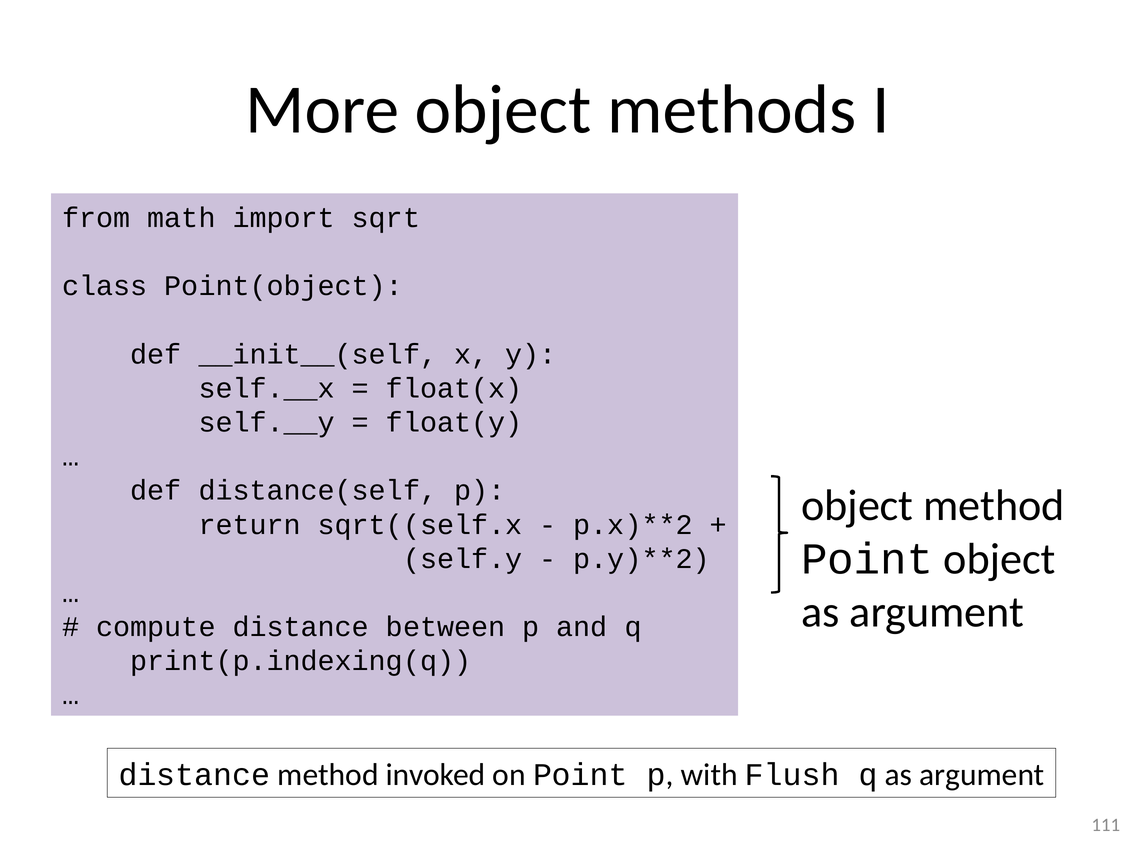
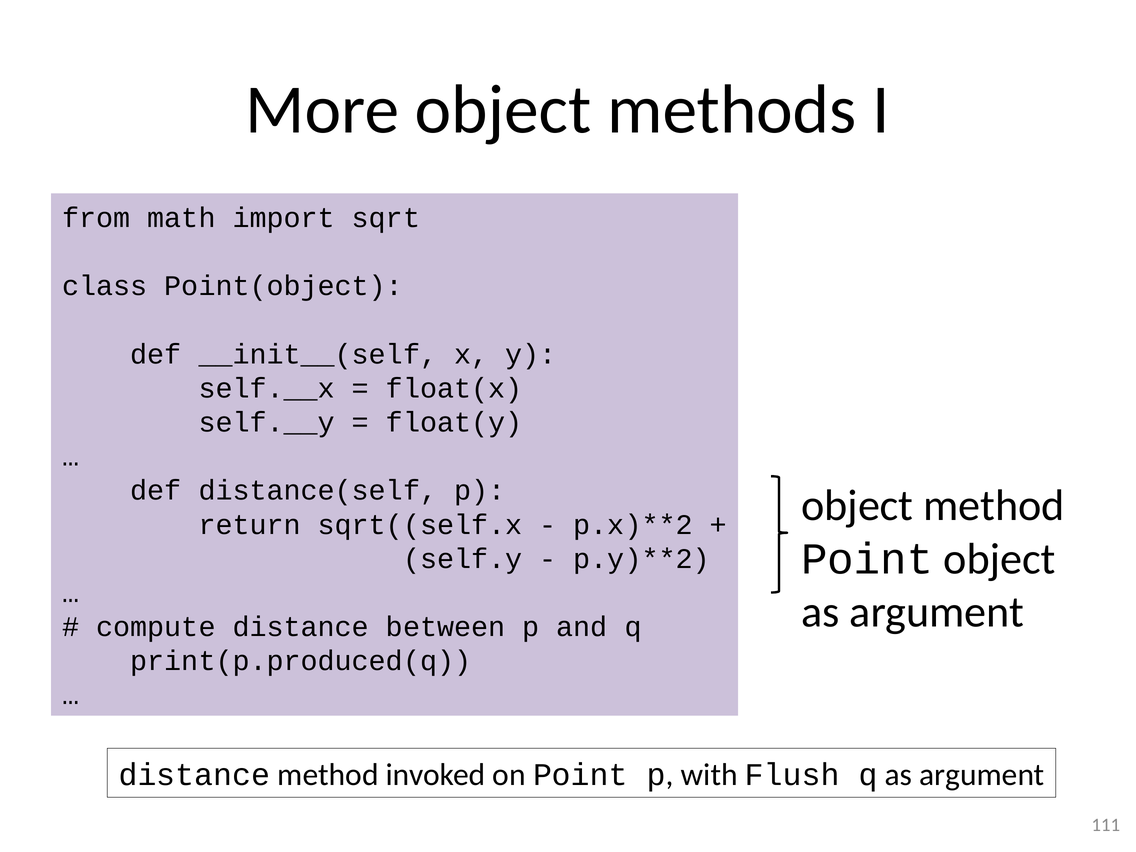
print(p.indexing(q: print(p.indexing(q -> print(p.produced(q
